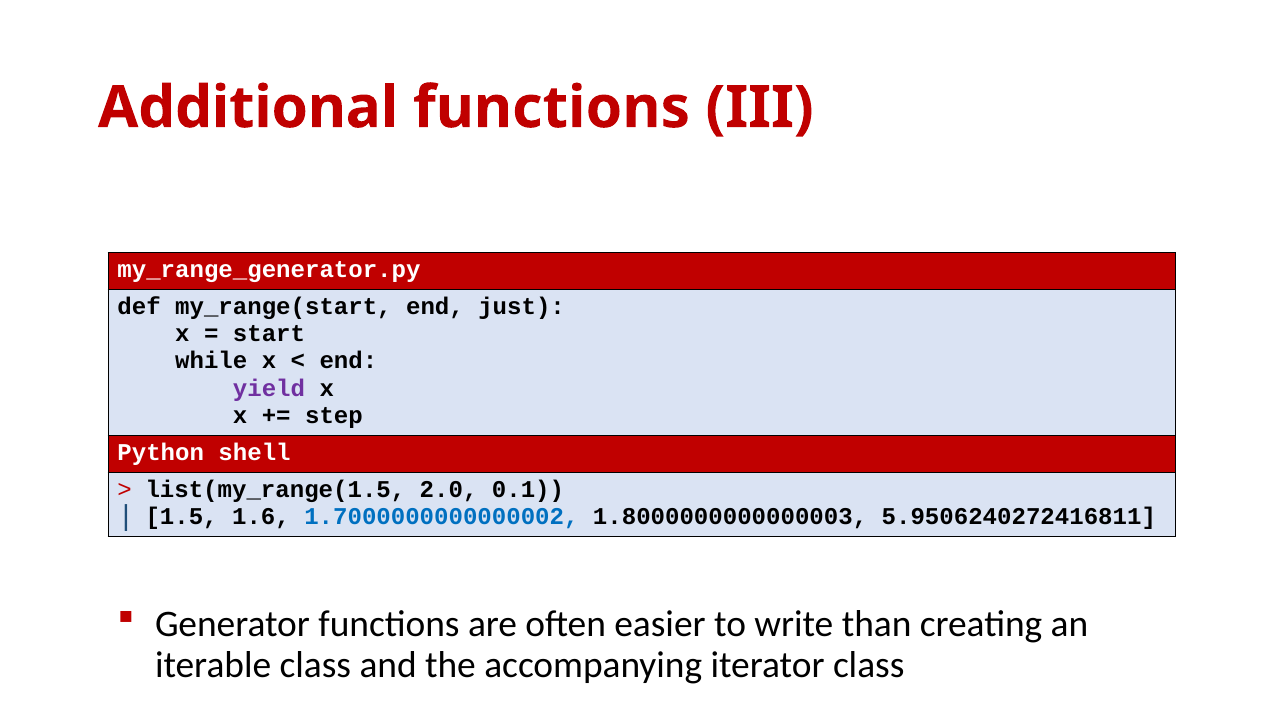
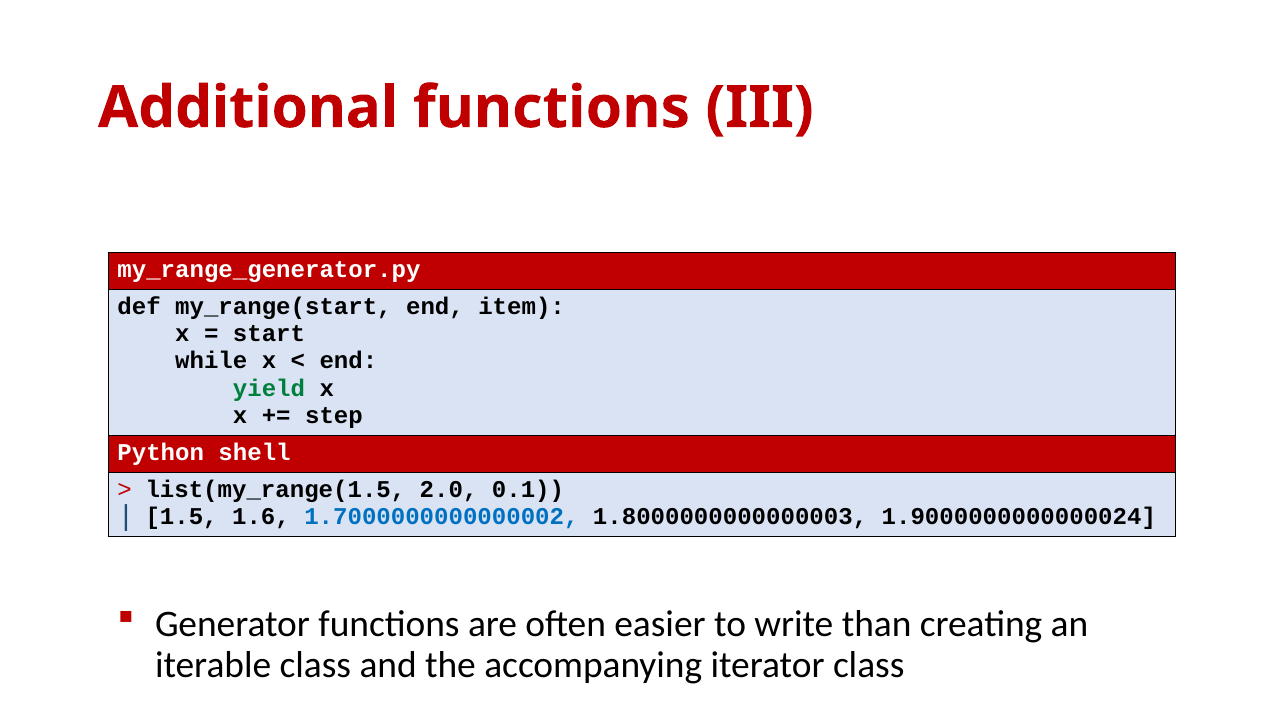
just: just -> item
yield colour: purple -> green
5.9506240272416811: 5.9506240272416811 -> 1.9000000000000024
